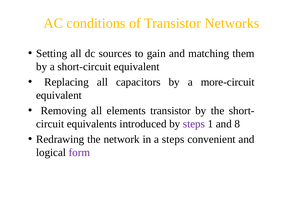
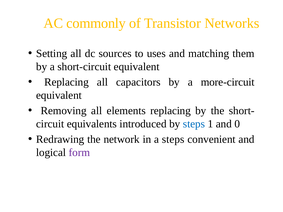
conditions: conditions -> commonly
gain: gain -> uses
elements transistor: transistor -> replacing
steps at (194, 124) colour: purple -> blue
8: 8 -> 0
